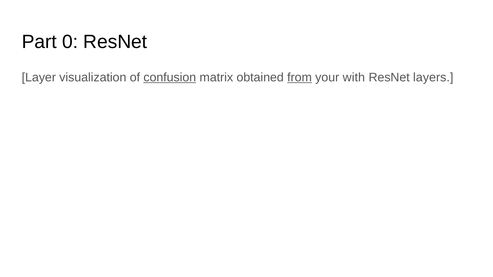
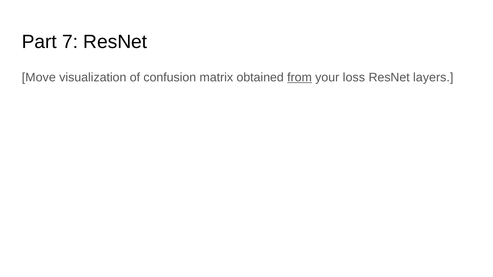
0: 0 -> 7
Layer: Layer -> Move
confusion underline: present -> none
with: with -> loss
